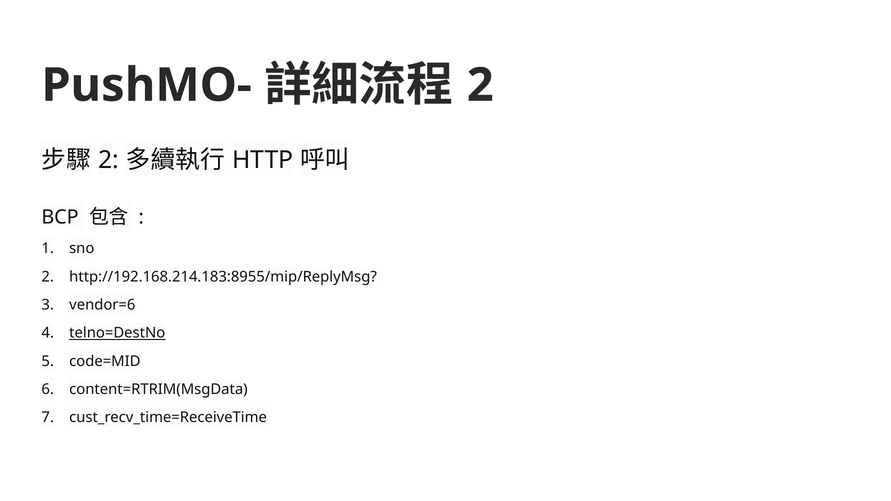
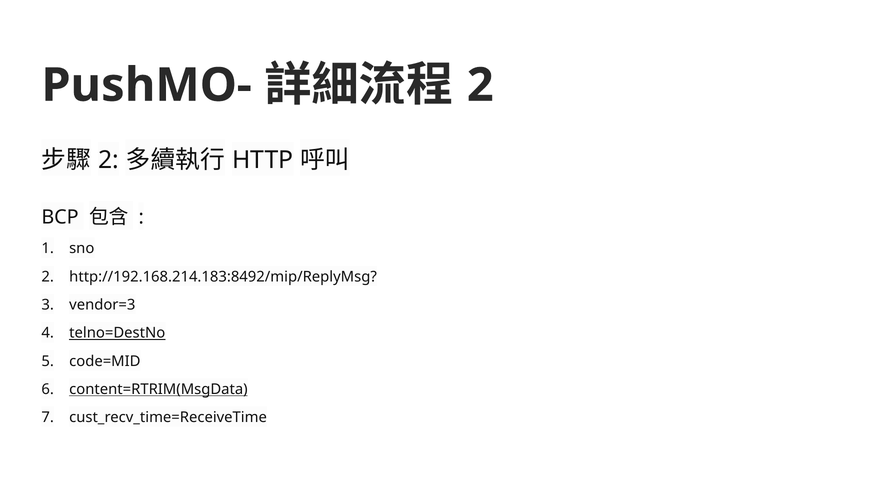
http://192.168.214.183:8955/mip/ReplyMsg: http://192.168.214.183:8955/mip/ReplyMsg -> http://192.168.214.183:8492/mip/ReplyMsg
vendor=6: vendor=6 -> vendor=3
content=RTRIM(MsgData underline: none -> present
